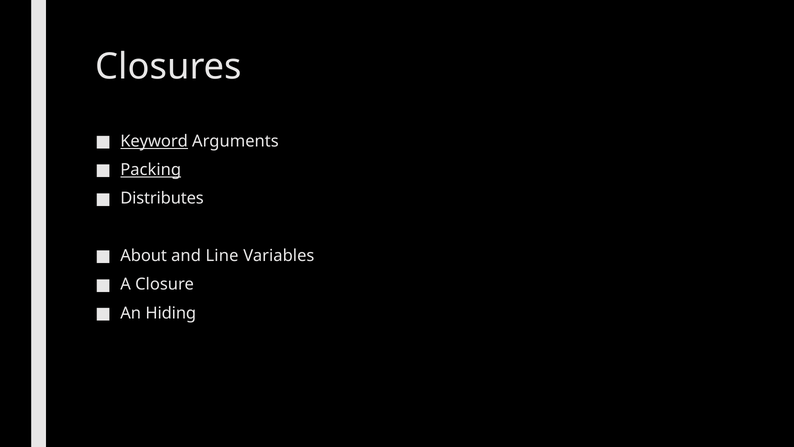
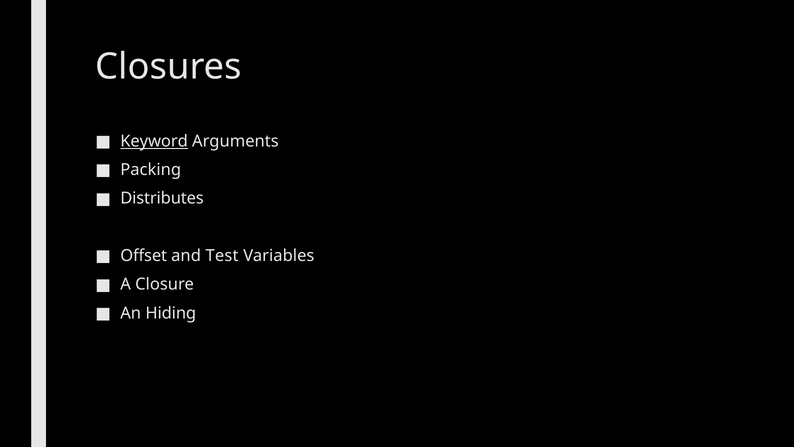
Packing underline: present -> none
About: About -> Offset
Line: Line -> Test
